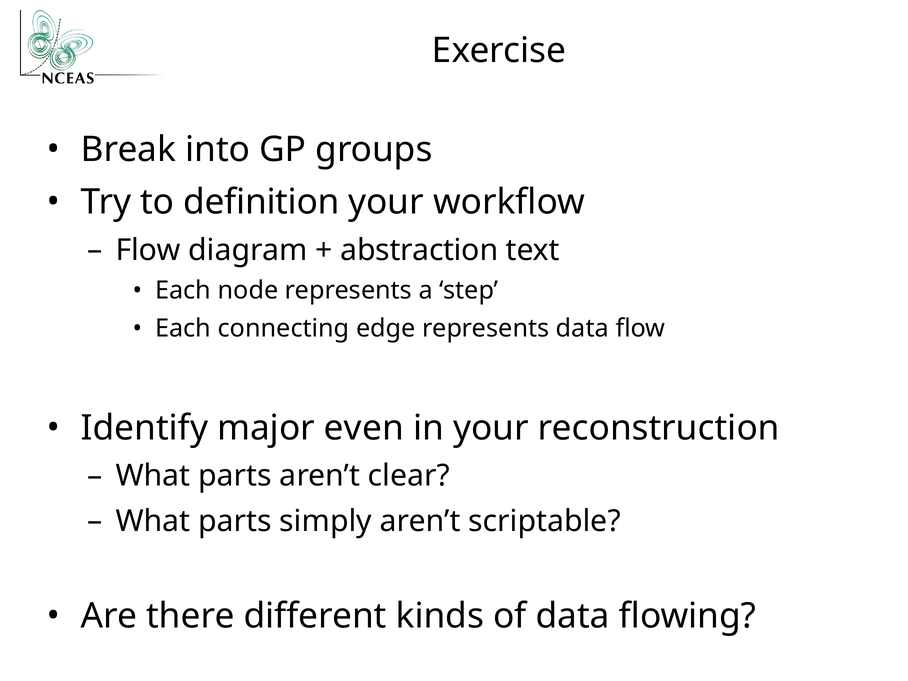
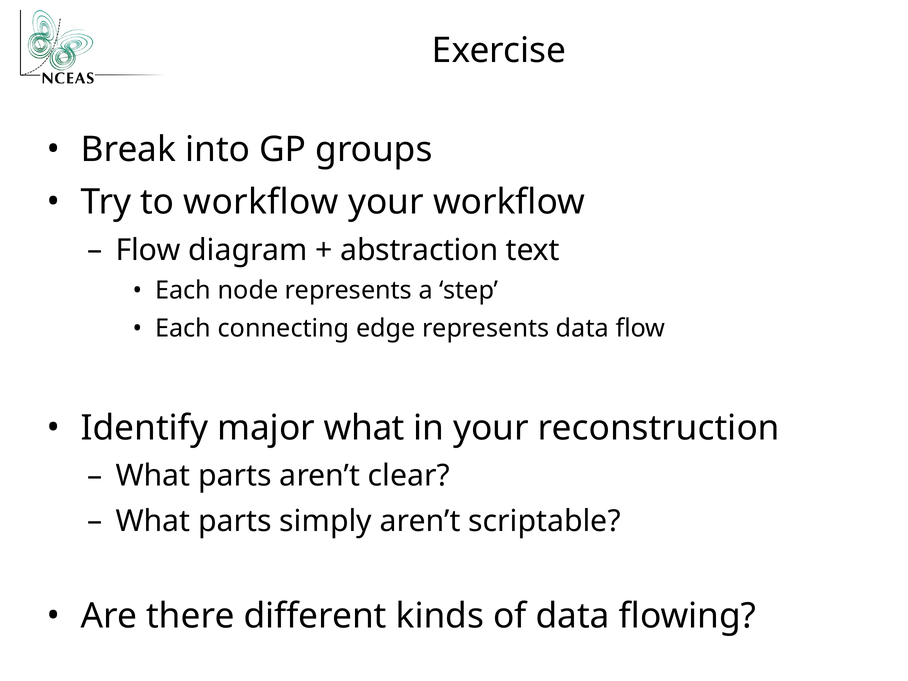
to definition: definition -> workflow
major even: even -> what
